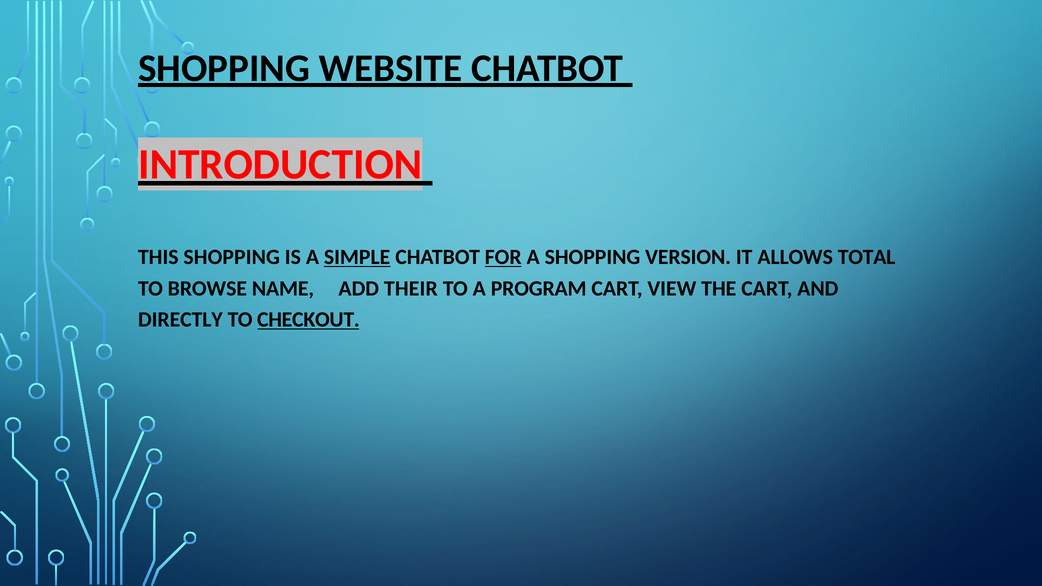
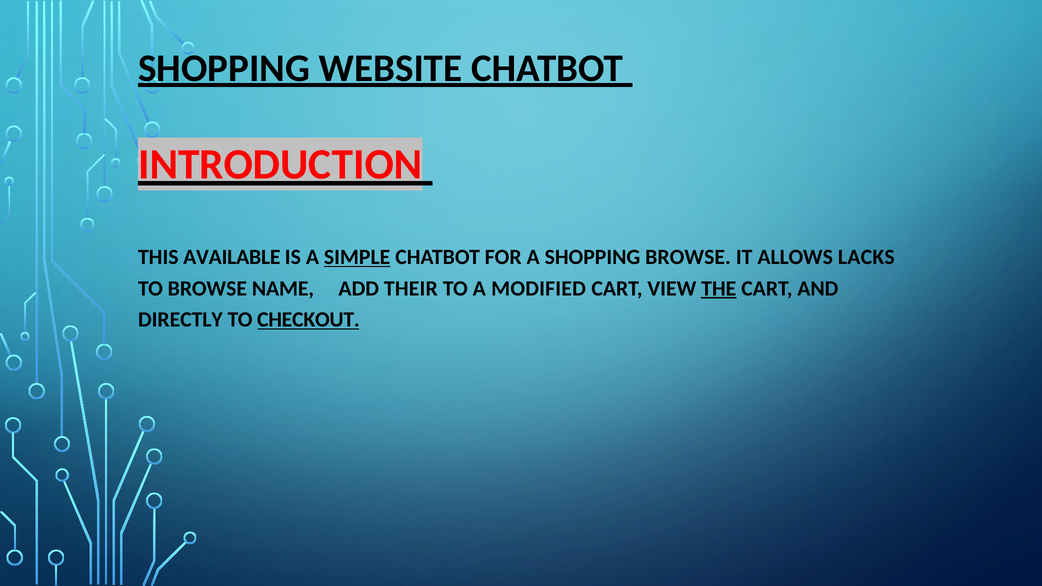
THIS SHOPPING: SHOPPING -> AVAILABLE
FOR underline: present -> none
SHOPPING VERSION: VERSION -> BROWSE
TOTAL: TOTAL -> LACKS
PROGRAM: PROGRAM -> MODIFIED
THE underline: none -> present
